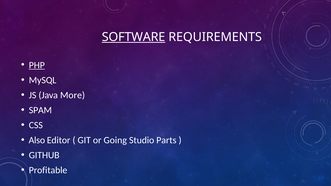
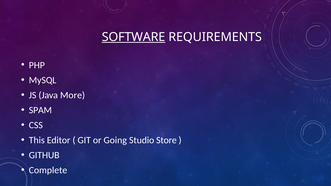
PHP underline: present -> none
Also: Also -> This
Parts: Parts -> Store
Profitable: Profitable -> Complete
